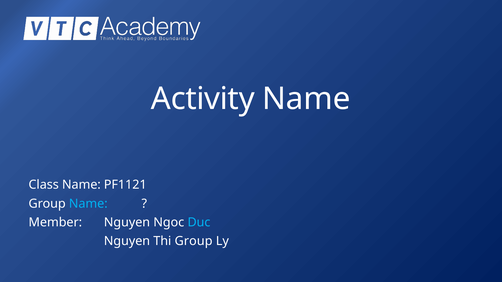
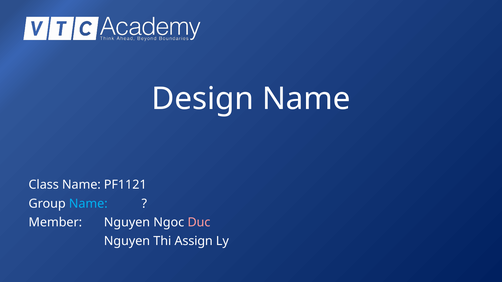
Activity: Activity -> Design
Duc colour: light blue -> pink
Thi Group: Group -> Assign
